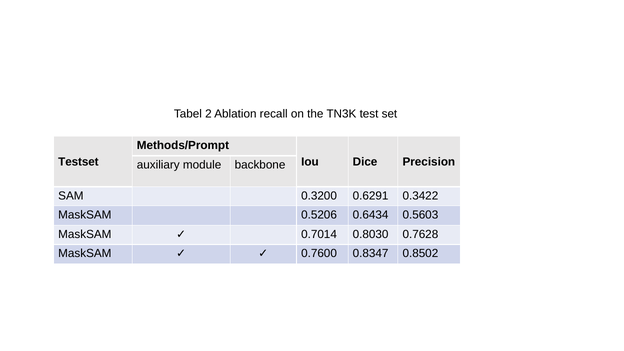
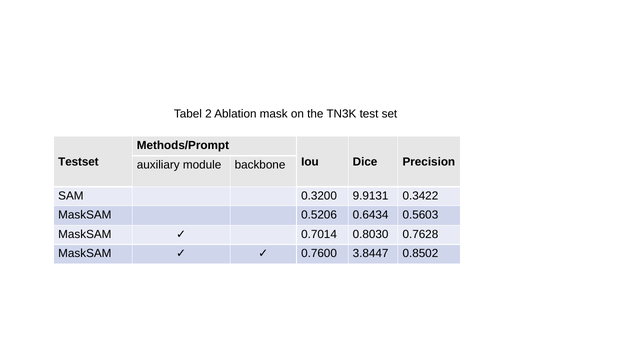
recall: recall -> mask
0.6291: 0.6291 -> 9.9131
0.8347: 0.8347 -> 3.8447
